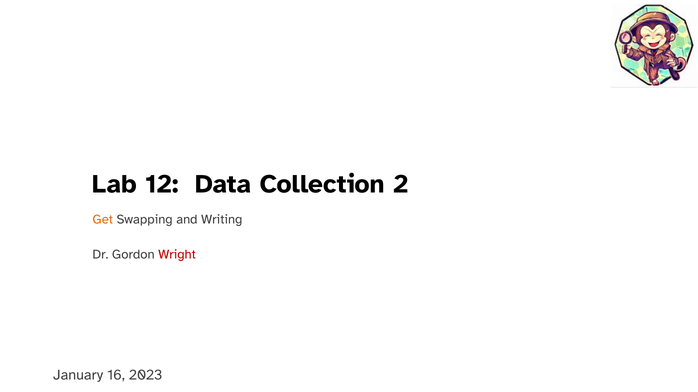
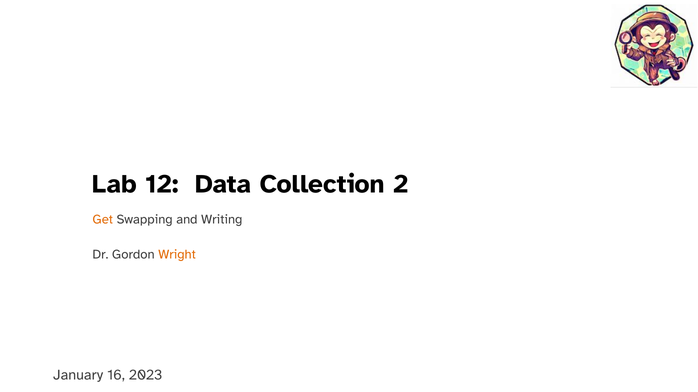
Wright colour: red -> orange
